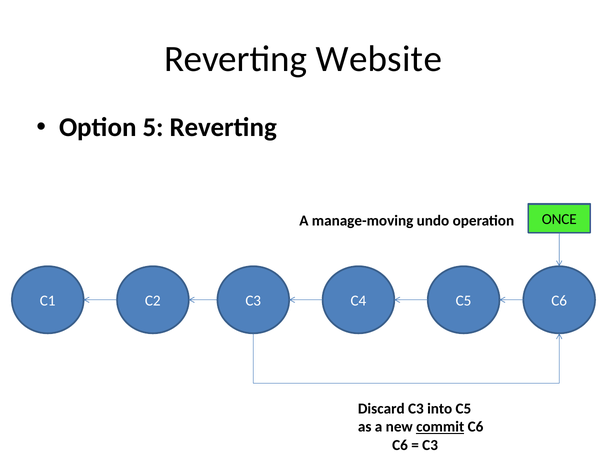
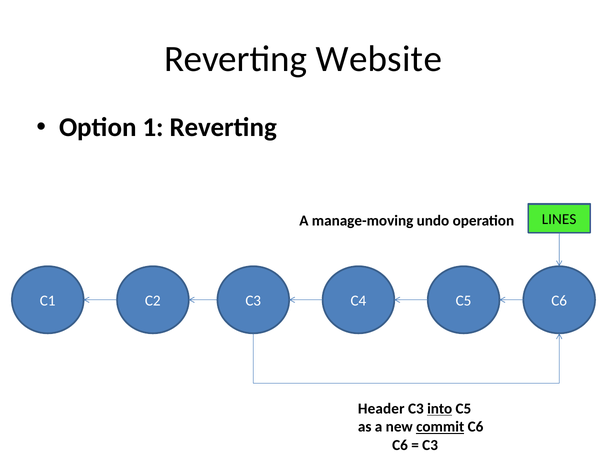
5: 5 -> 1
ONCE: ONCE -> LINES
Discard: Discard -> Header
into underline: none -> present
